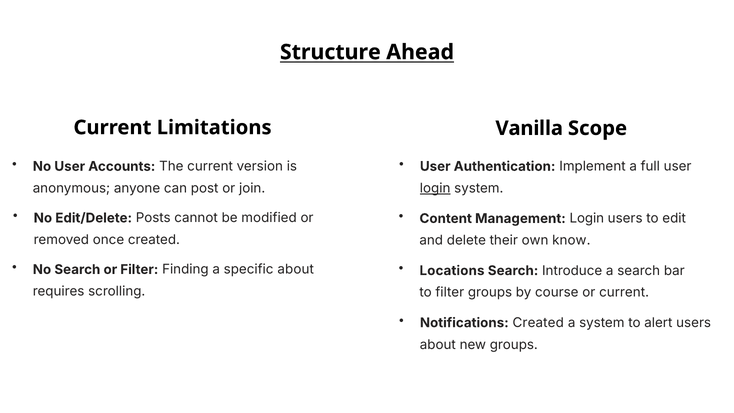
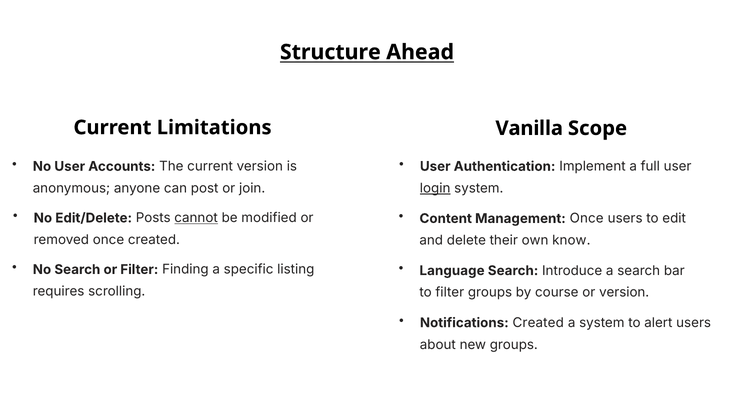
cannot underline: none -> present
Management Login: Login -> Once
specific about: about -> listing
Locations: Locations -> Language
or current: current -> version
